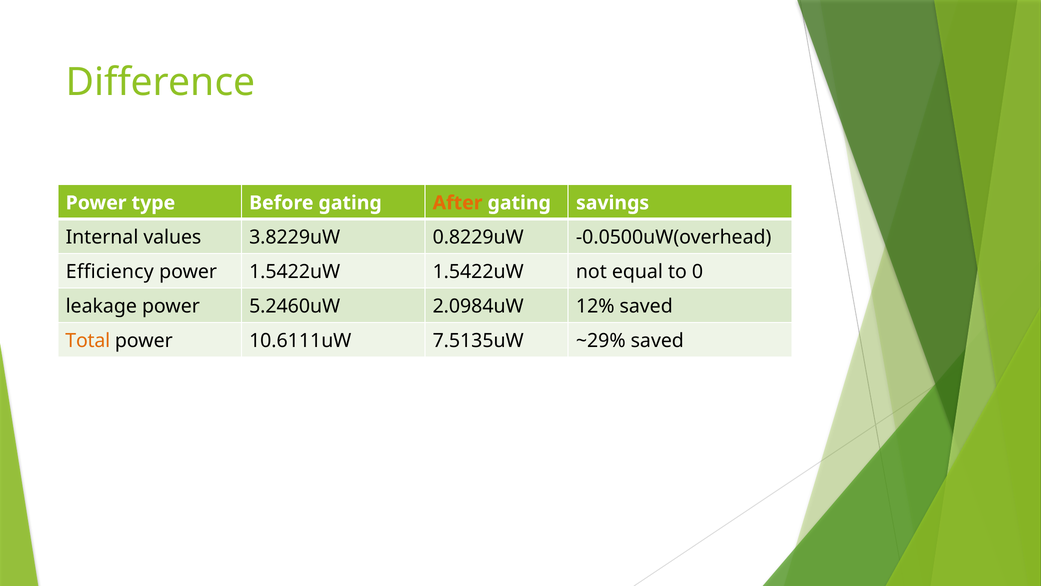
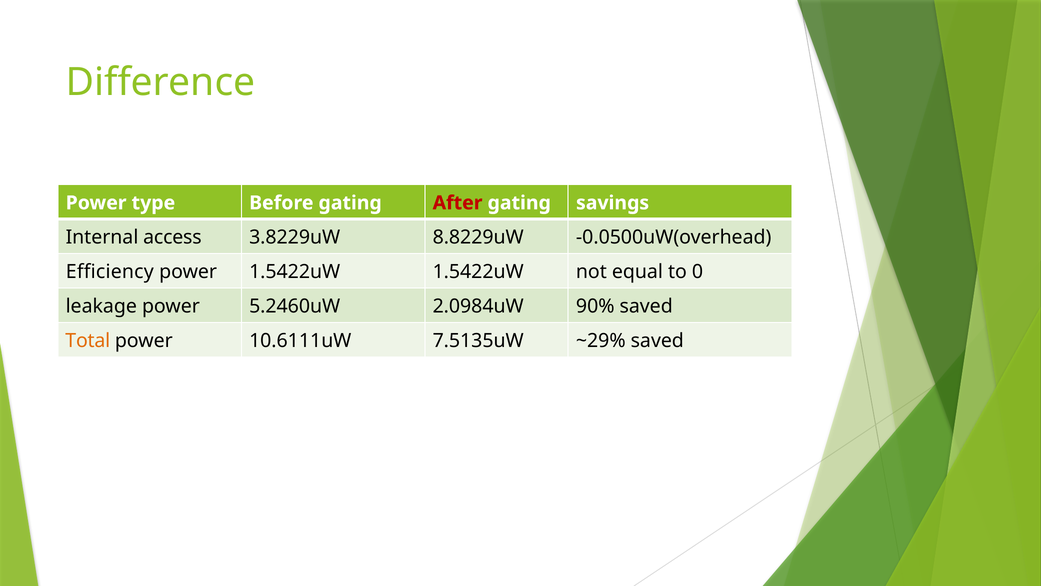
After colour: orange -> red
values: values -> access
0.8229uW: 0.8229uW -> 8.8229uW
12%: 12% -> 90%
